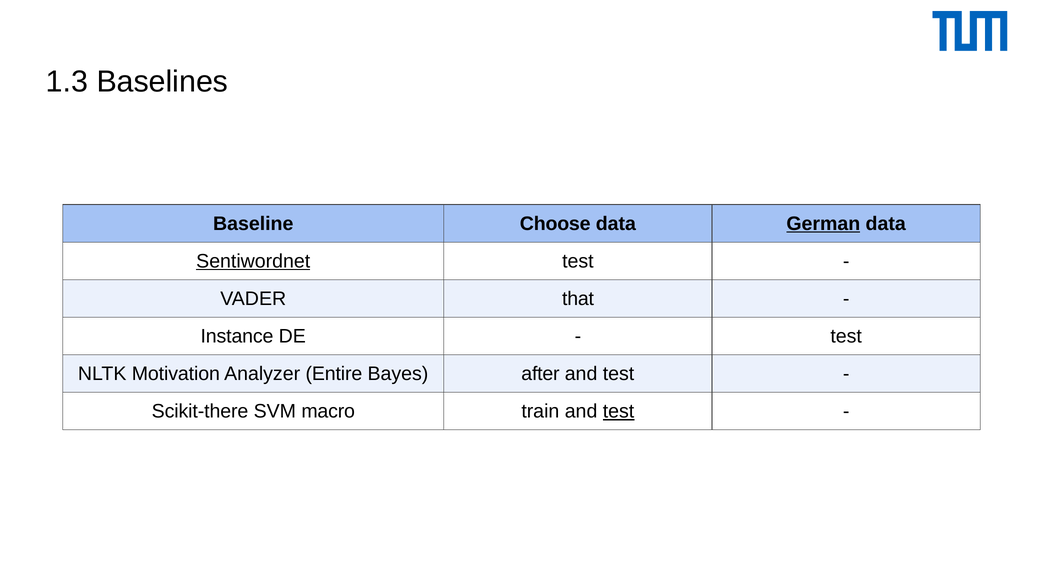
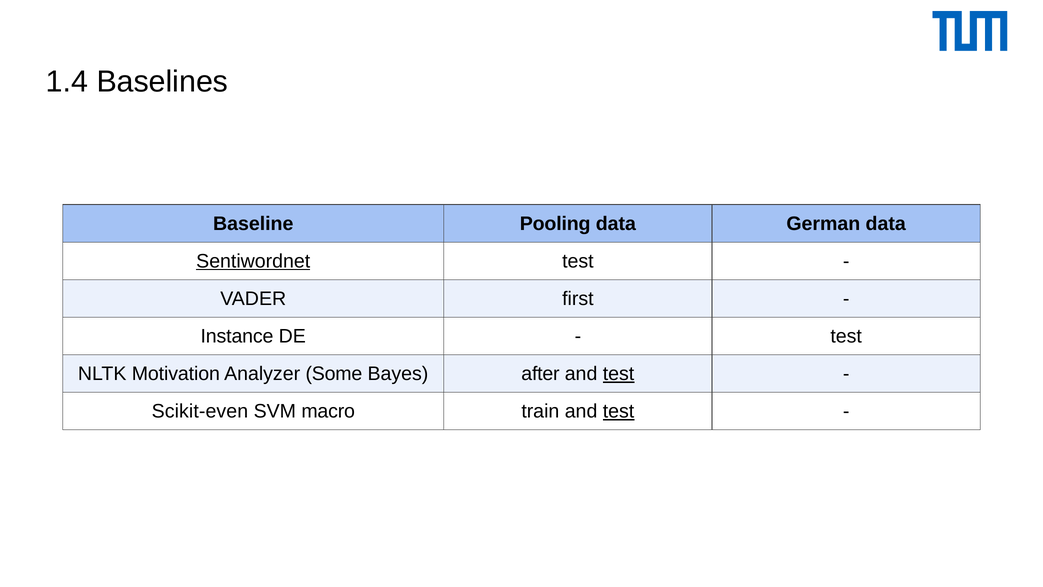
1.3: 1.3 -> 1.4
Choose: Choose -> Pooling
German underline: present -> none
that: that -> first
Entire: Entire -> Some
test at (619, 374) underline: none -> present
Scikit-there: Scikit-there -> Scikit-even
